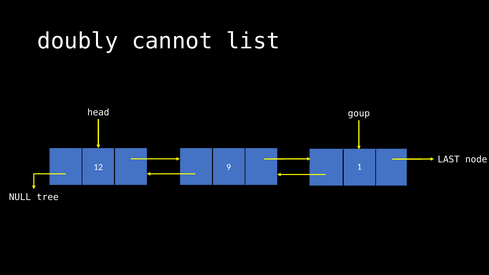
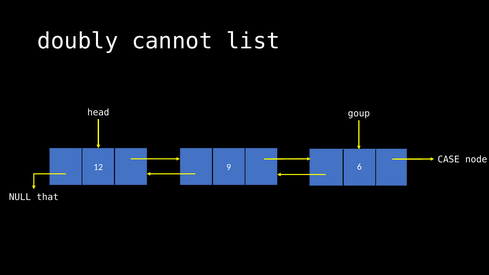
LAST: LAST -> CASE
1: 1 -> 6
tree: tree -> that
